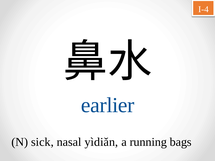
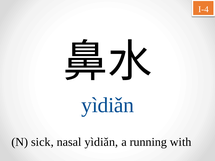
earlier at (108, 105): earlier -> yìdiǎn
bags: bags -> with
